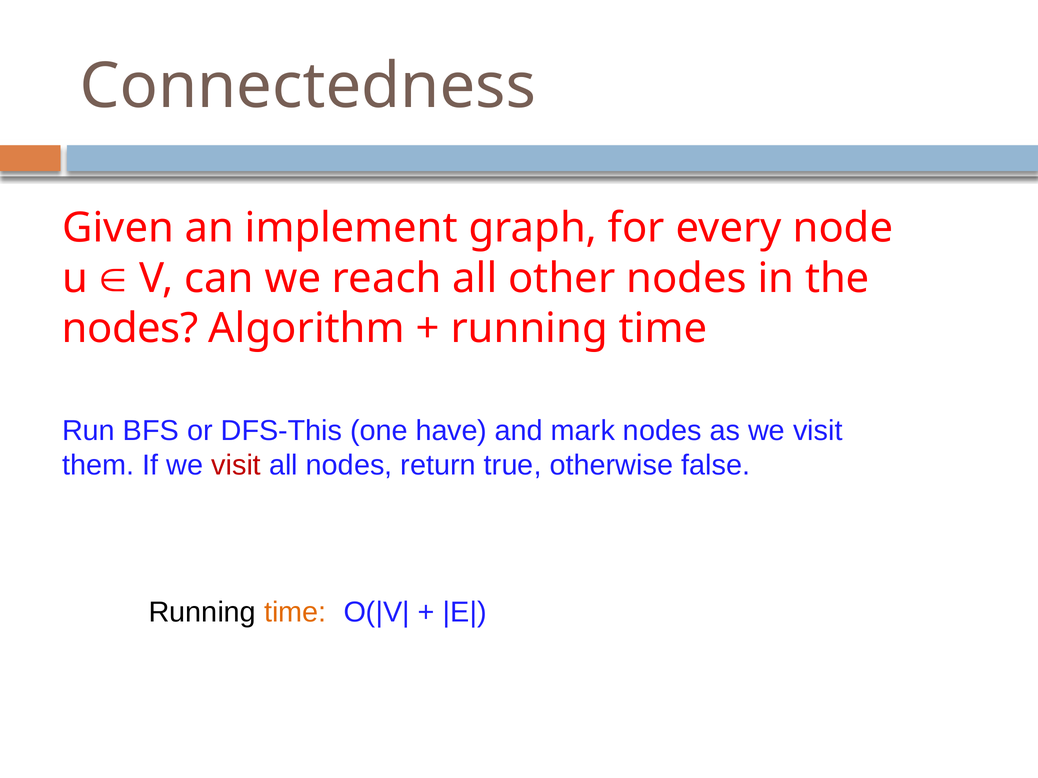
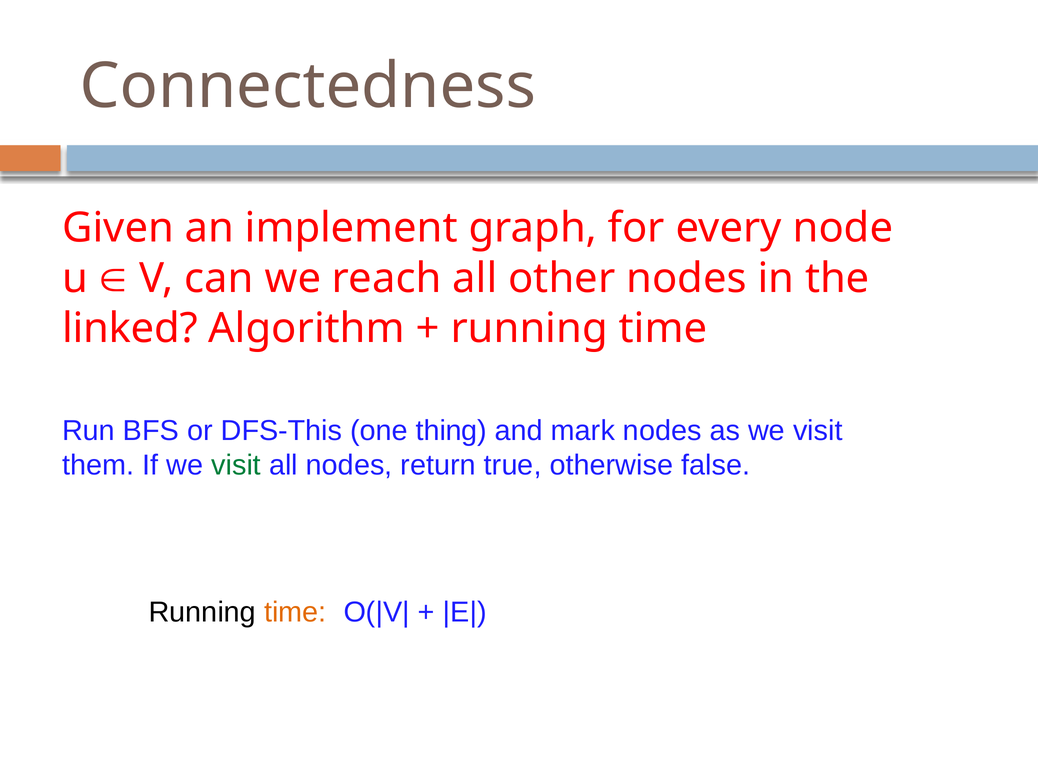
nodes at (130, 329): nodes -> linked
have: have -> thing
visit at (236, 466) colour: red -> green
